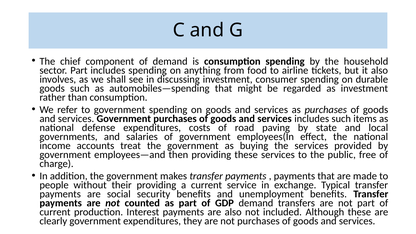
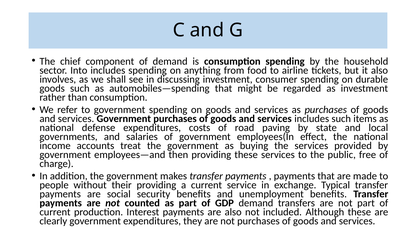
sector Part: Part -> Into
